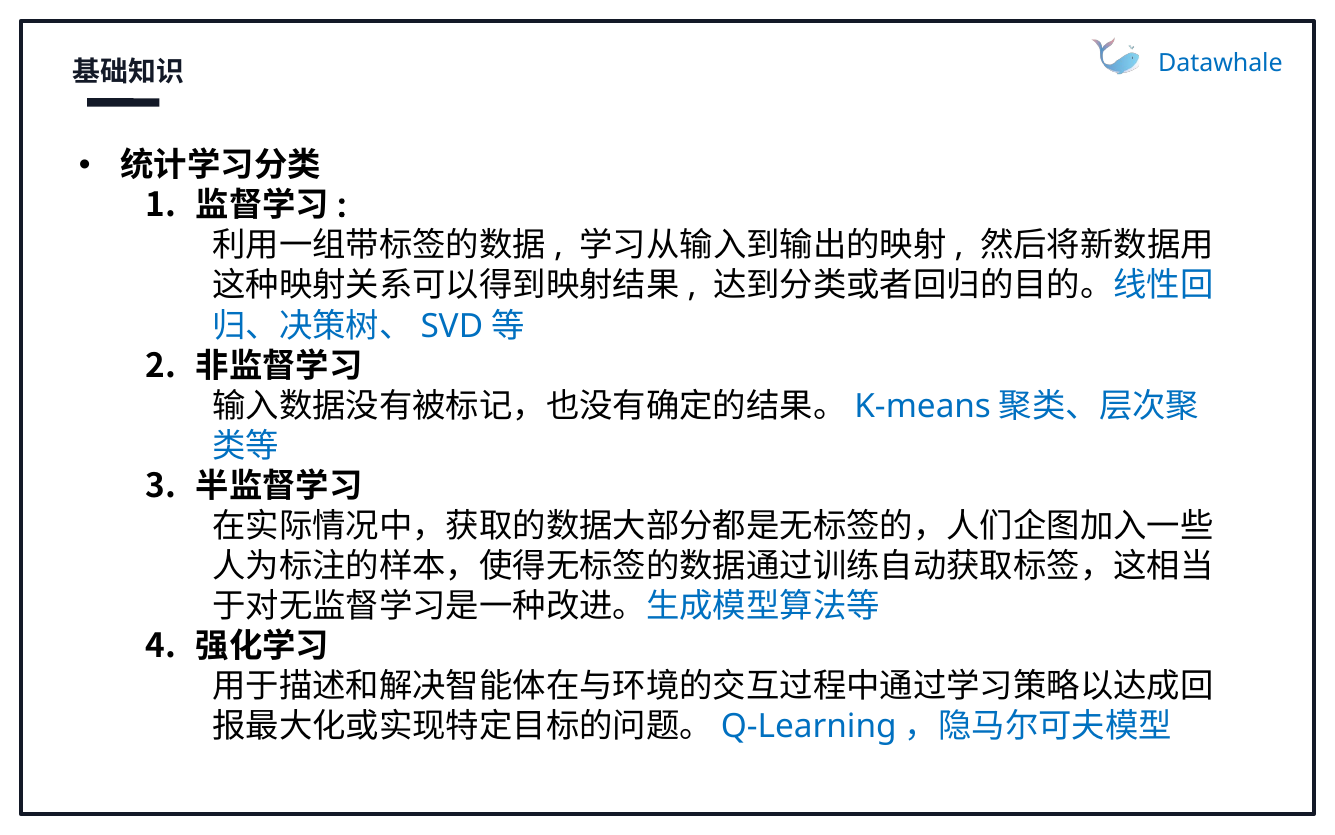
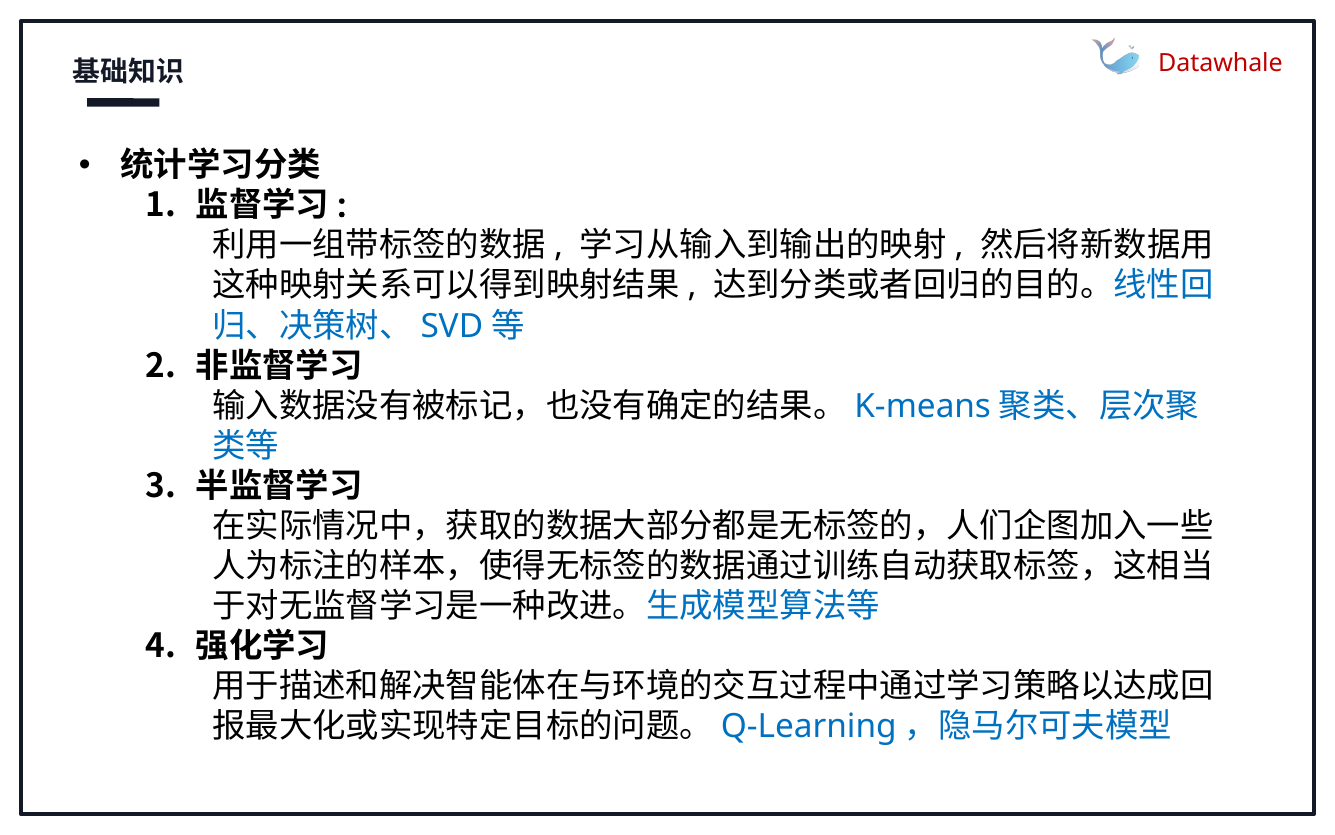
Datawhale colour: blue -> red
